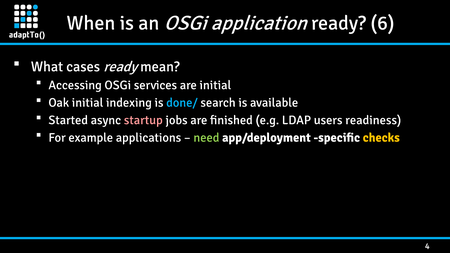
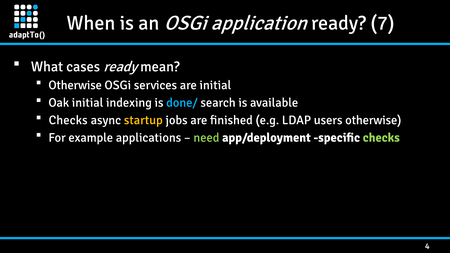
6: 6 -> 7
Accessing at (75, 85): Accessing -> Otherwise
Started at (68, 120): Started -> Checks
startup colour: pink -> yellow
users readiness: readiness -> otherwise
checks at (381, 138) colour: yellow -> light green
